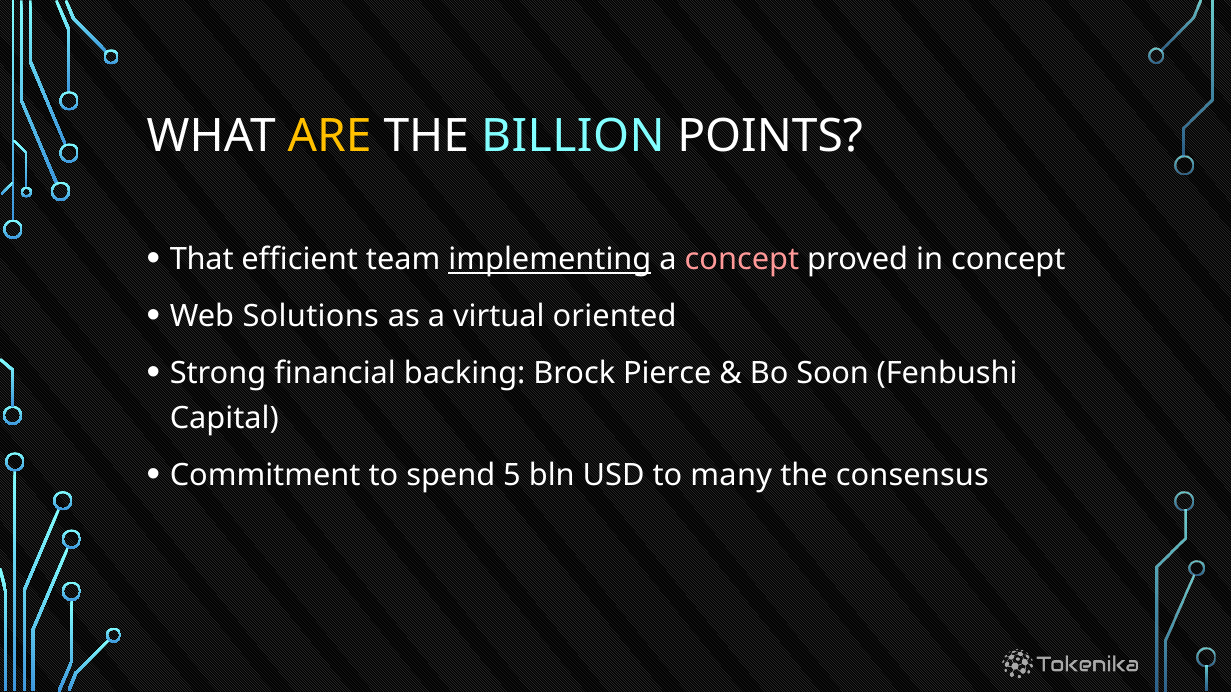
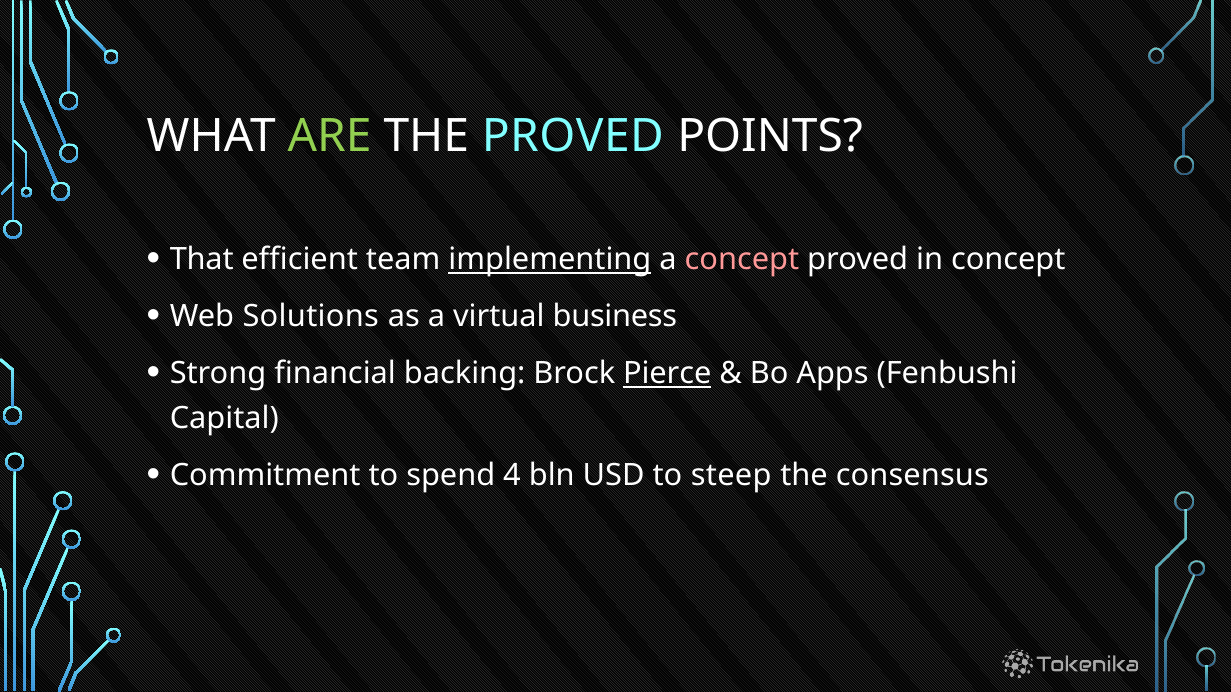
ARE colour: yellow -> light green
THE BILLION: BILLION -> PROVED
oriented: oriented -> business
Pierce underline: none -> present
Soon: Soon -> Apps
5: 5 -> 4
many: many -> steep
